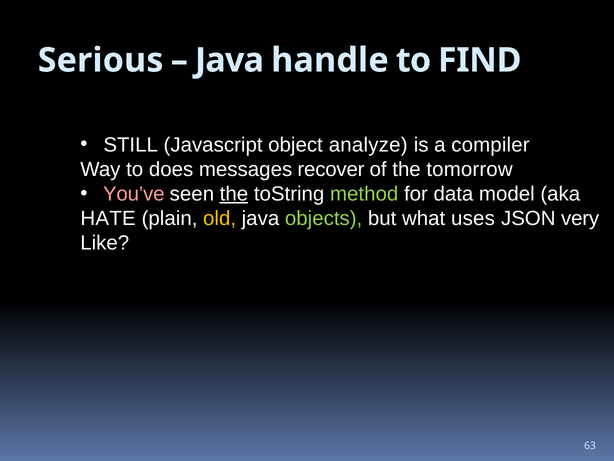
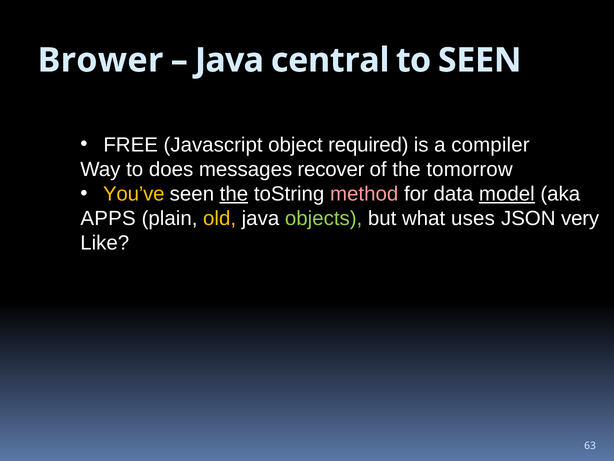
Serious: Serious -> Brower
handle: handle -> central
to FIND: FIND -> SEEN
STILL: STILL -> FREE
analyze: analyze -> required
You’ve colour: pink -> yellow
method colour: light green -> pink
model underline: none -> present
HATE: HATE -> APPS
